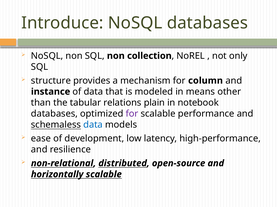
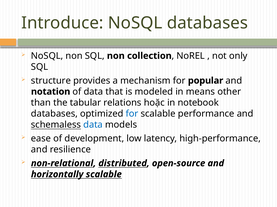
column: column -> popular
instance: instance -> notation
plain: plain -> hoặc
for at (132, 114) colour: purple -> blue
